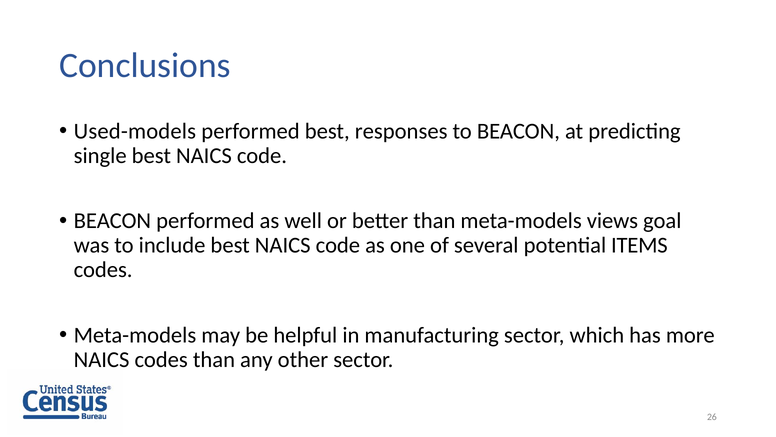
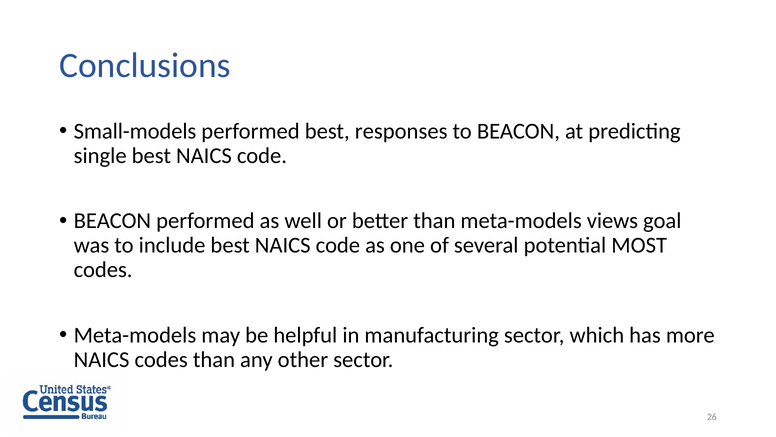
Used-models: Used-models -> Small-models
ITEMS: ITEMS -> MOST
